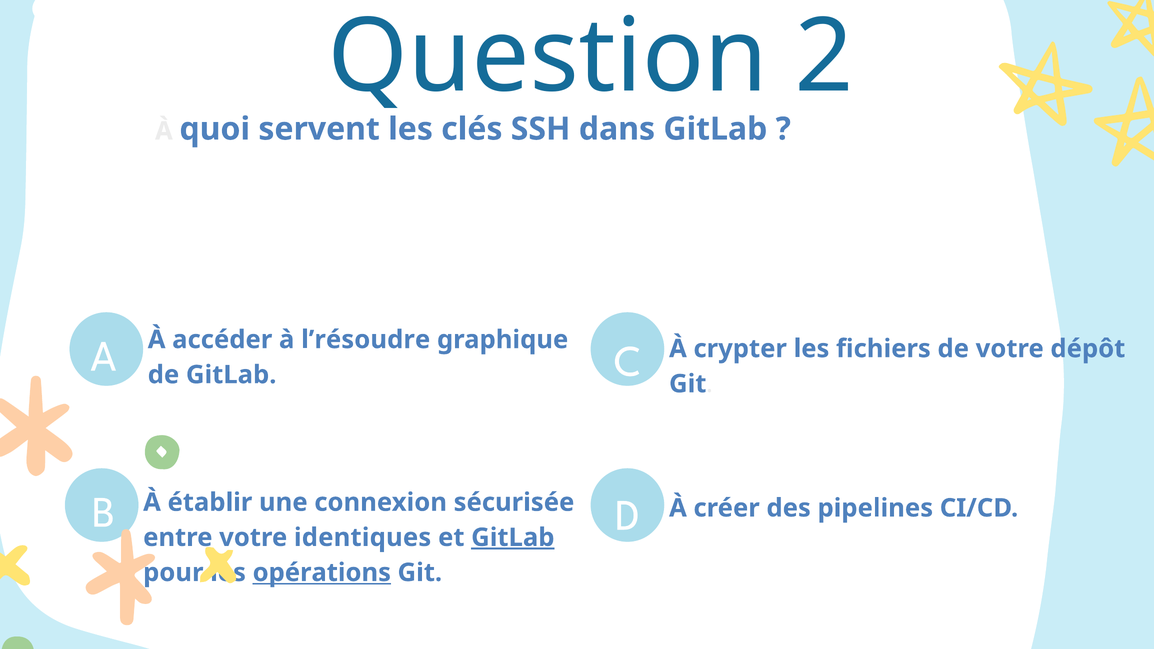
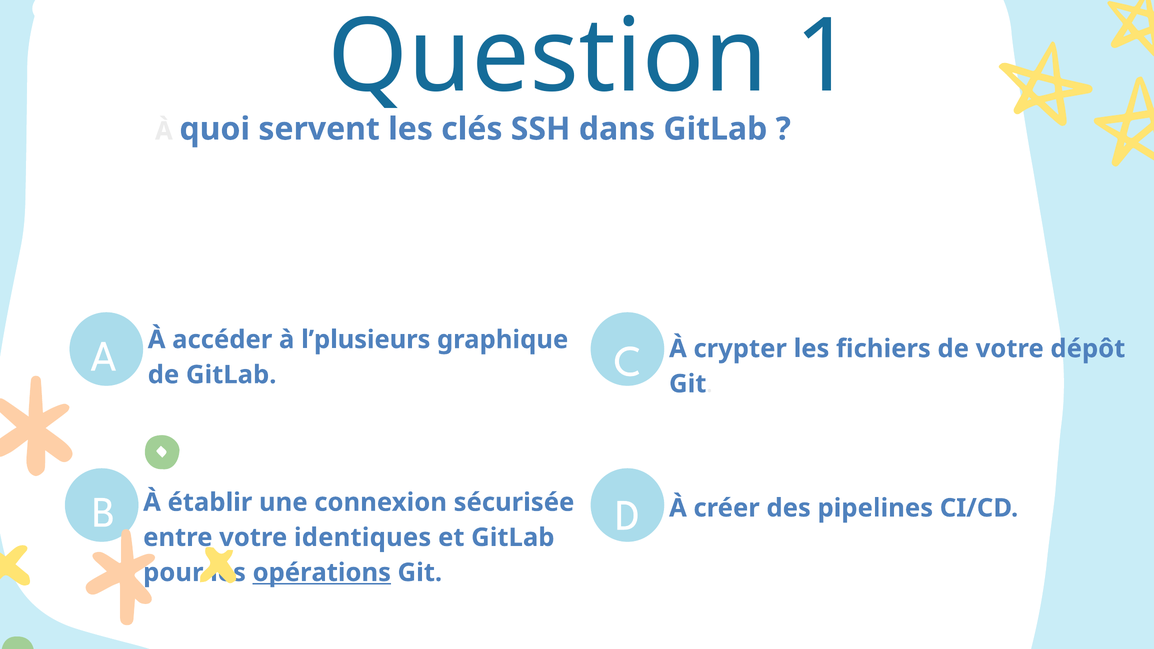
2: 2 -> 1
l’résoudre: l’résoudre -> l’plusieurs
GitLab at (513, 538) underline: present -> none
